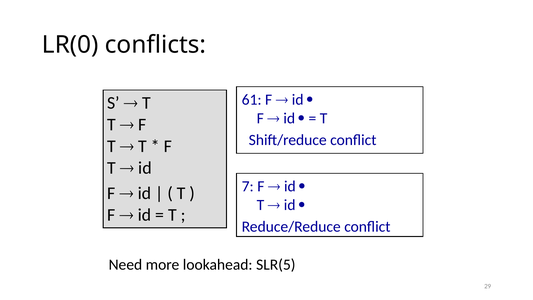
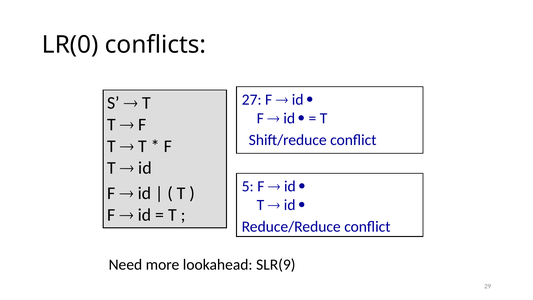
61: 61 -> 27
7: 7 -> 5
SLR(5: SLR(5 -> SLR(9
